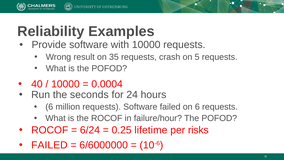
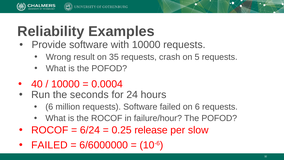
lifetime: lifetime -> release
risks: risks -> slow
